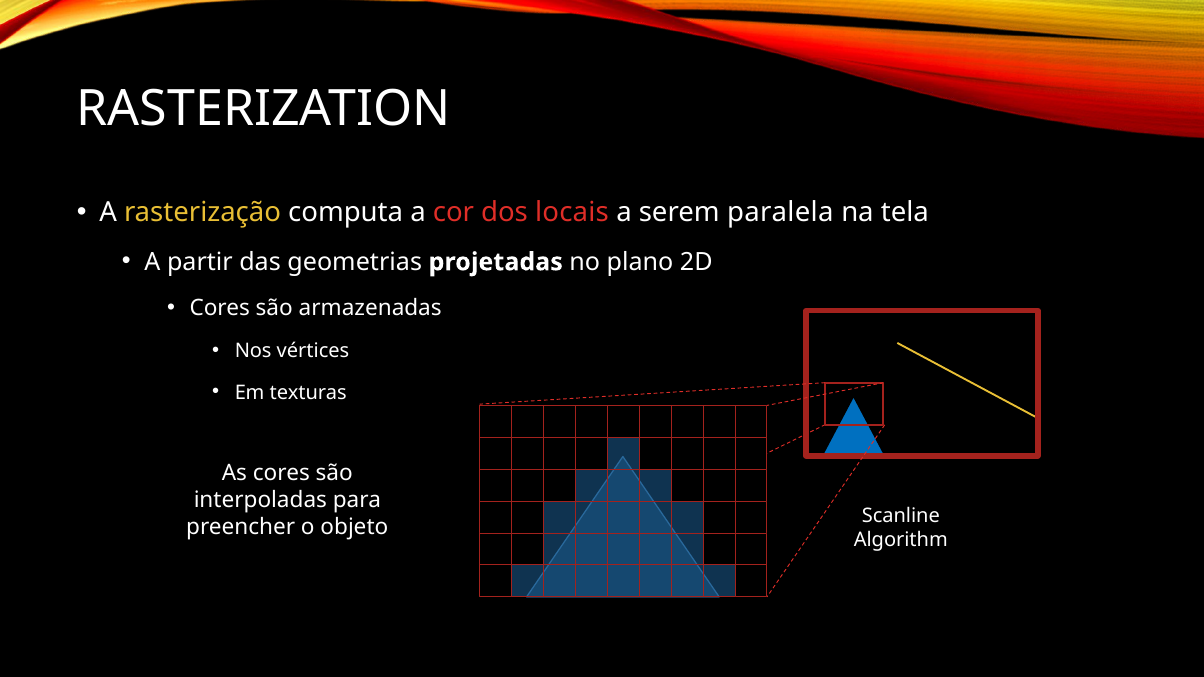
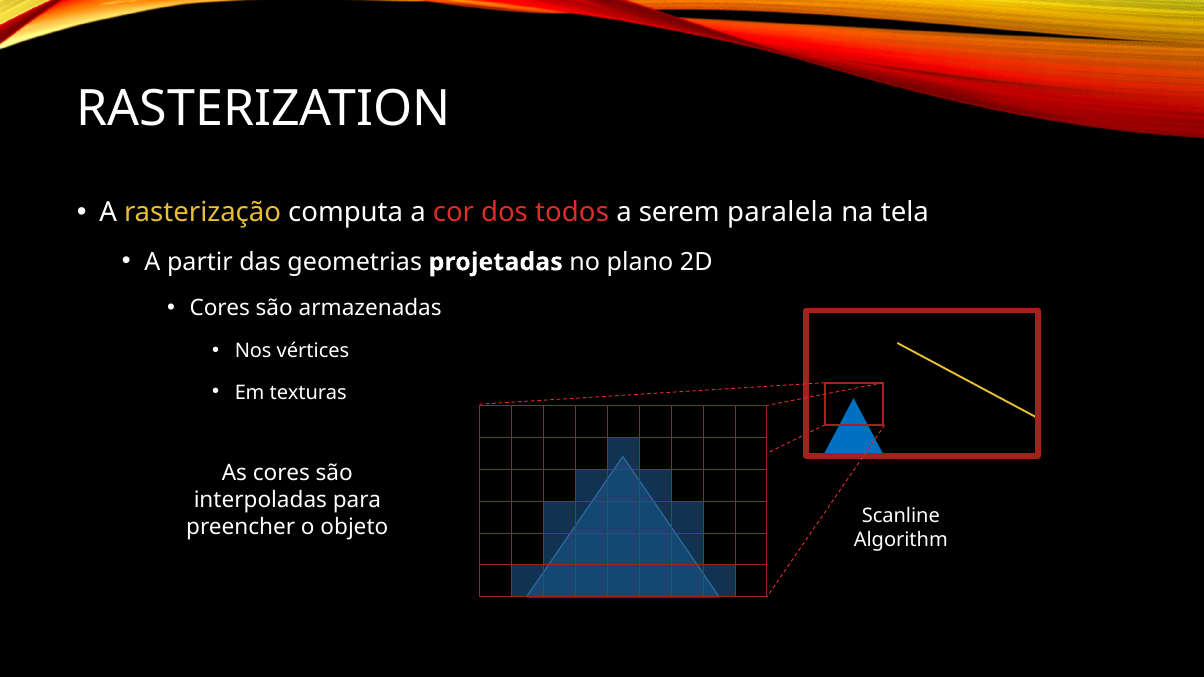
locais: locais -> todos
